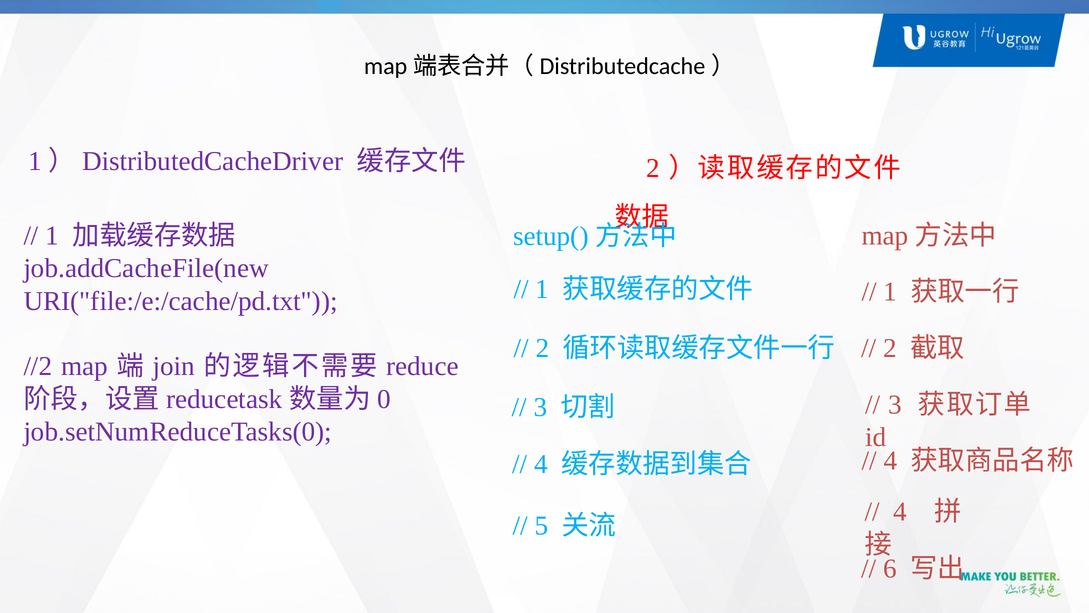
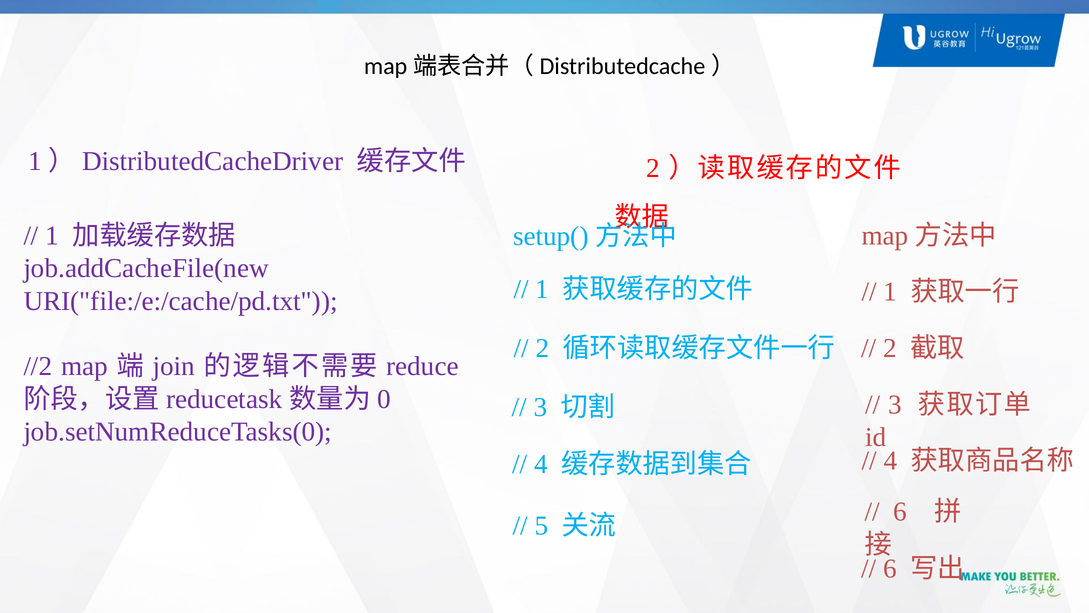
4 at (900, 512): 4 -> 6
